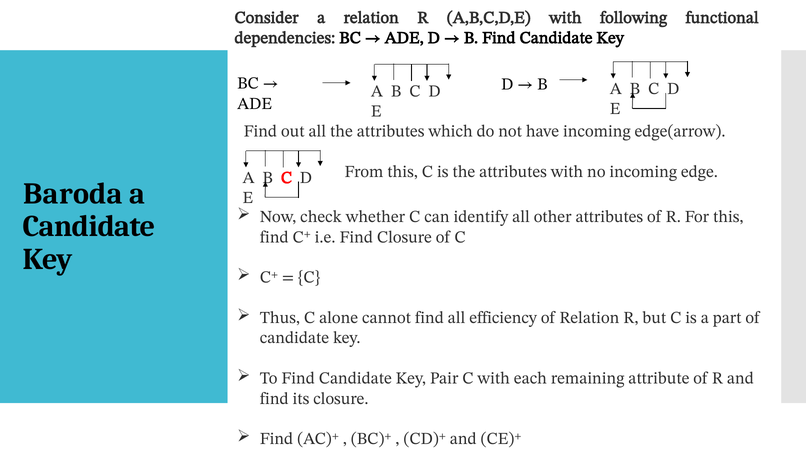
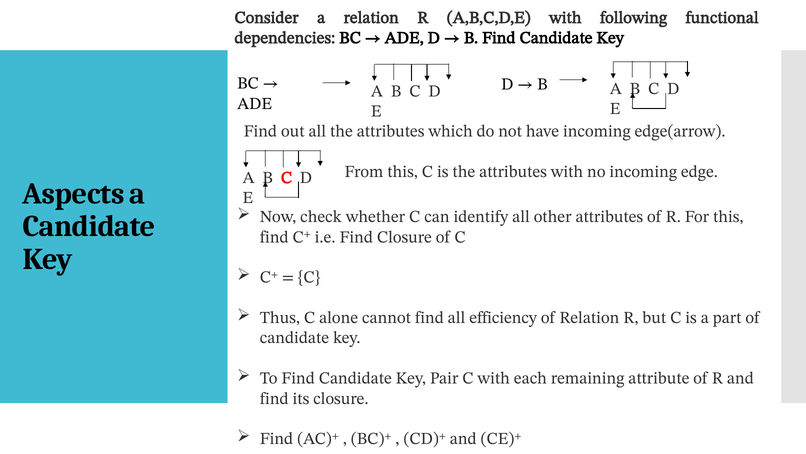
Baroda: Baroda -> Aspects
